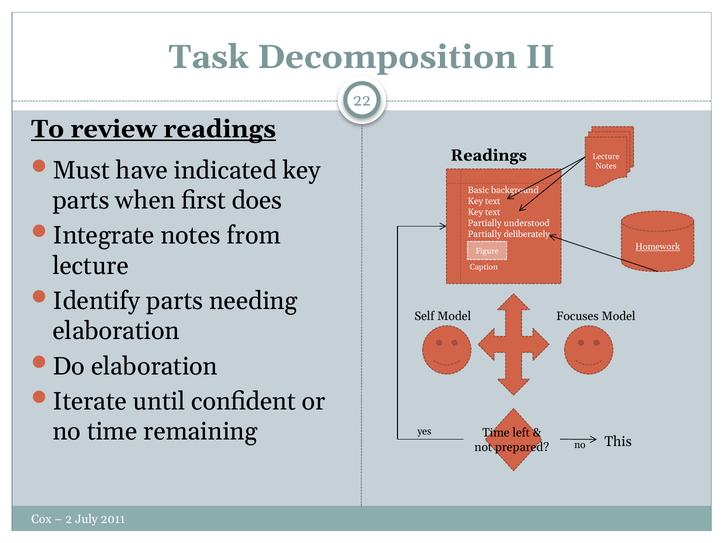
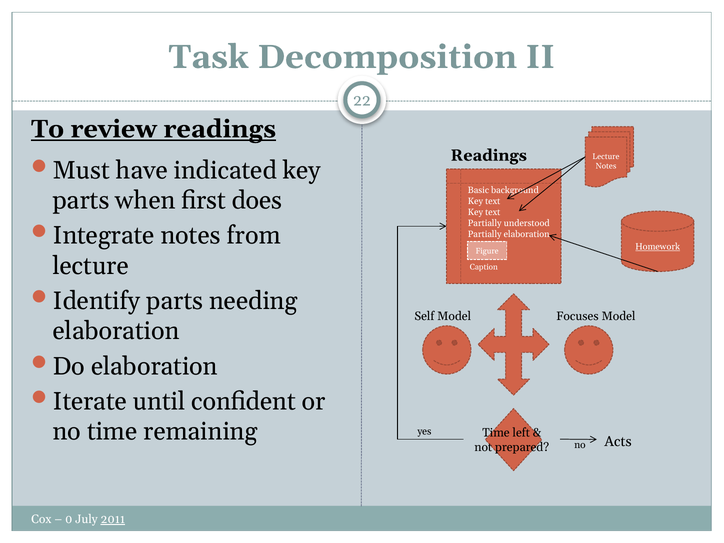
Partially deliberately: deliberately -> elaboration
This: This -> Acts
2: 2 -> 0
2011 underline: none -> present
